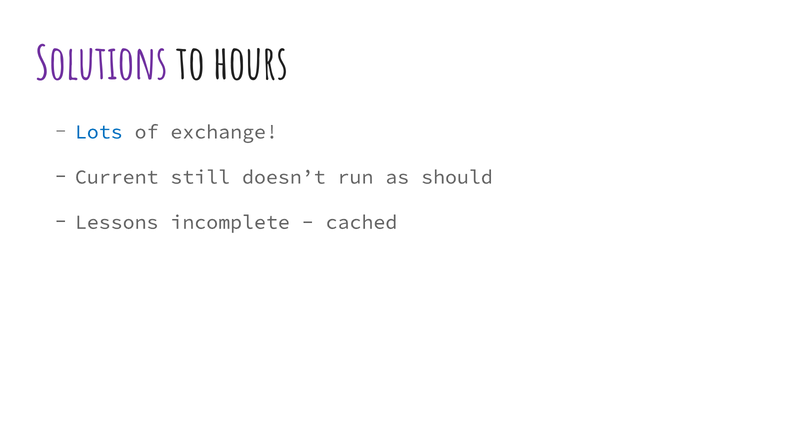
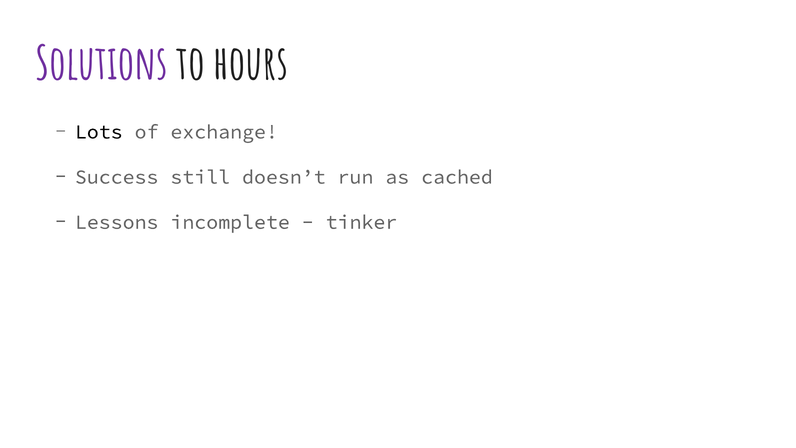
Lots colour: blue -> black
Current: Current -> Success
should: should -> cached
cached: cached -> tinker
